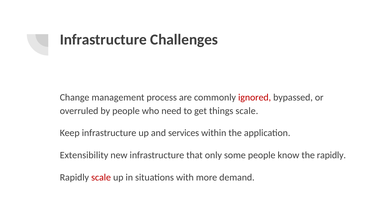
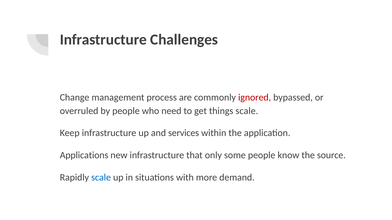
Extensibility: Extensibility -> Applications
the rapidly: rapidly -> source
scale at (101, 178) colour: red -> blue
